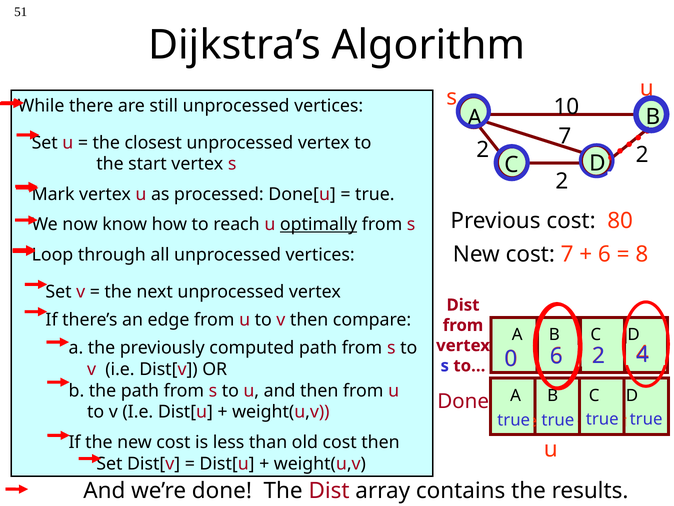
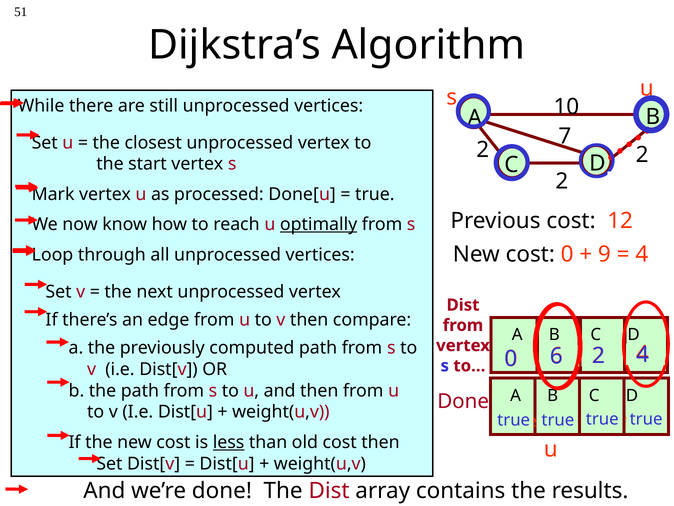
80: 80 -> 12
cost 7: 7 -> 0
6 at (604, 254): 6 -> 9
8 at (642, 254): 8 -> 4
less underline: none -> present
